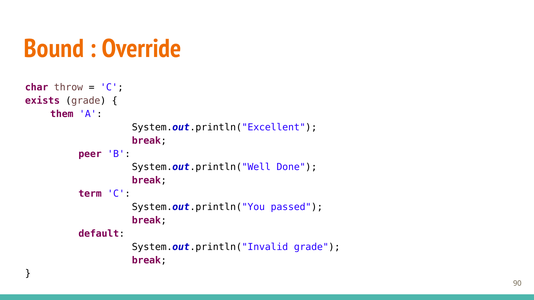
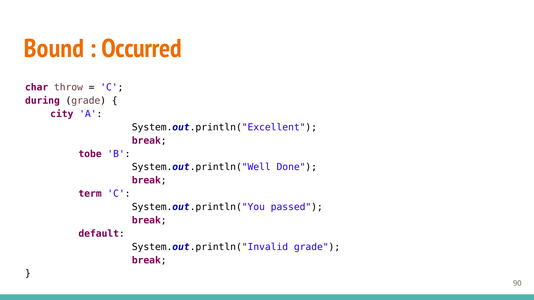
Override: Override -> Occurred
exists: exists -> during
them: them -> city
peer: peer -> tobe
